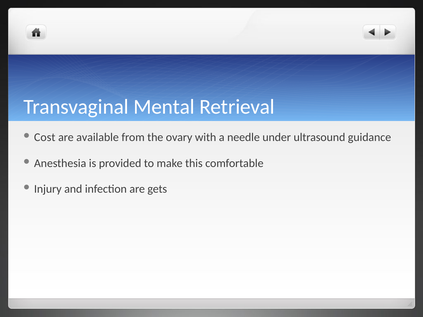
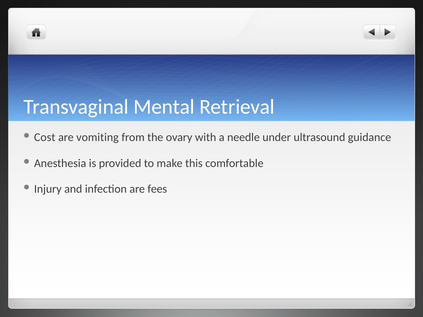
available: available -> vomiting
gets: gets -> fees
